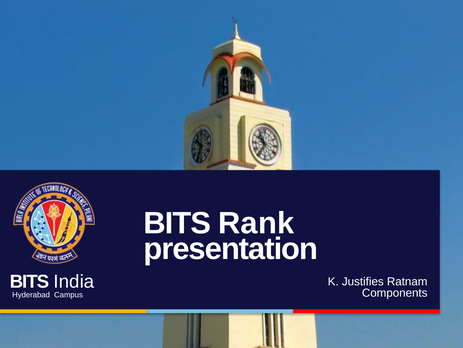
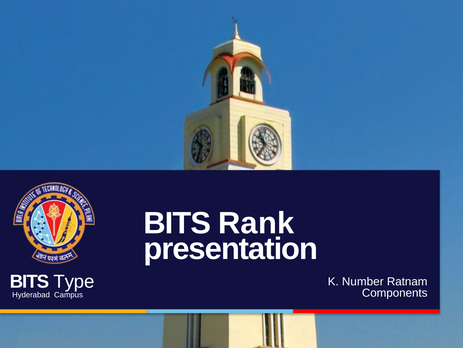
India: India -> Type
Justifies: Justifies -> Number
